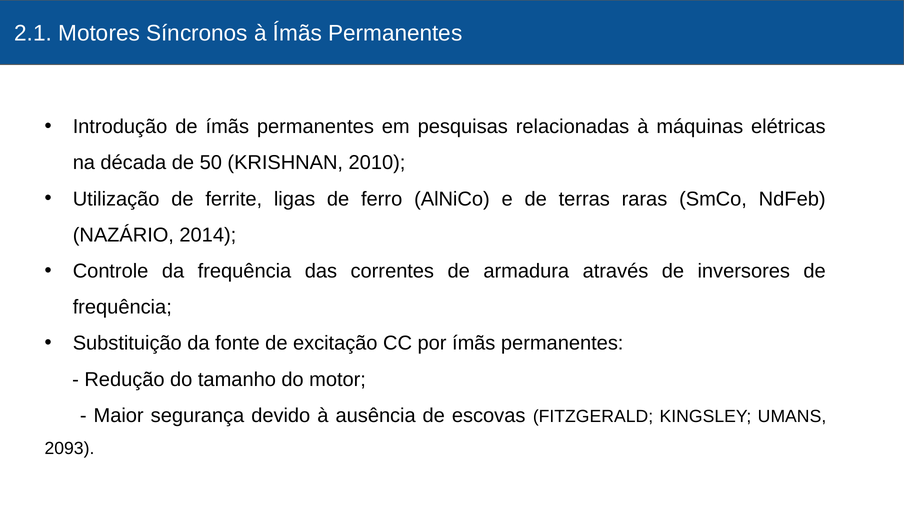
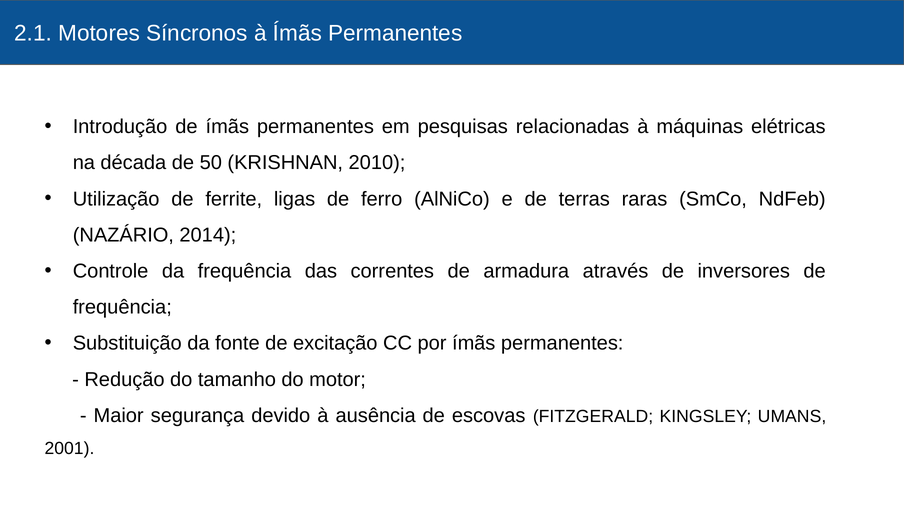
2093: 2093 -> 2001
